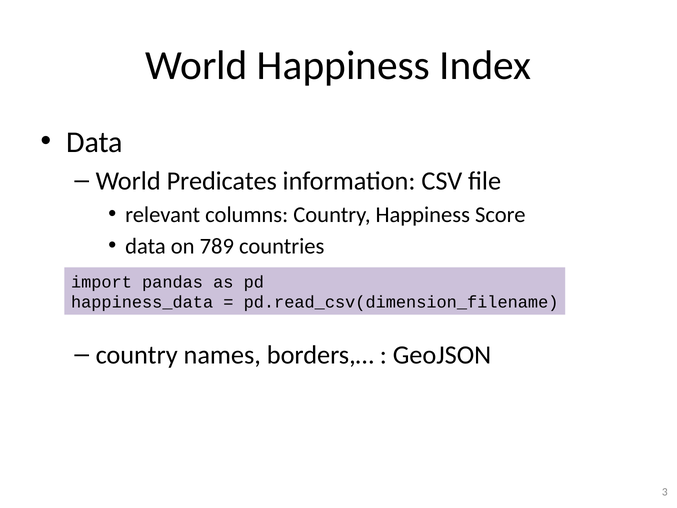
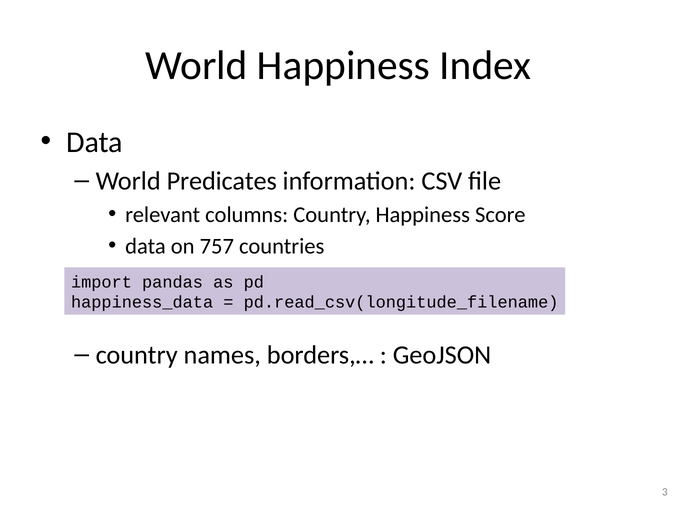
789: 789 -> 757
pd.read_csv(dimension_filename: pd.read_csv(dimension_filename -> pd.read_csv(longitude_filename
